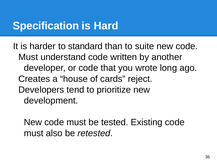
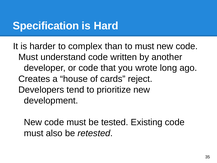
standard: standard -> complex
to suite: suite -> must
